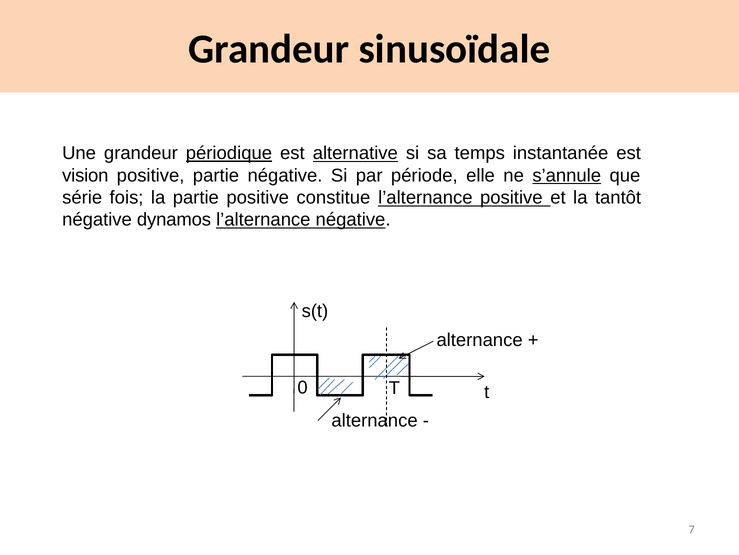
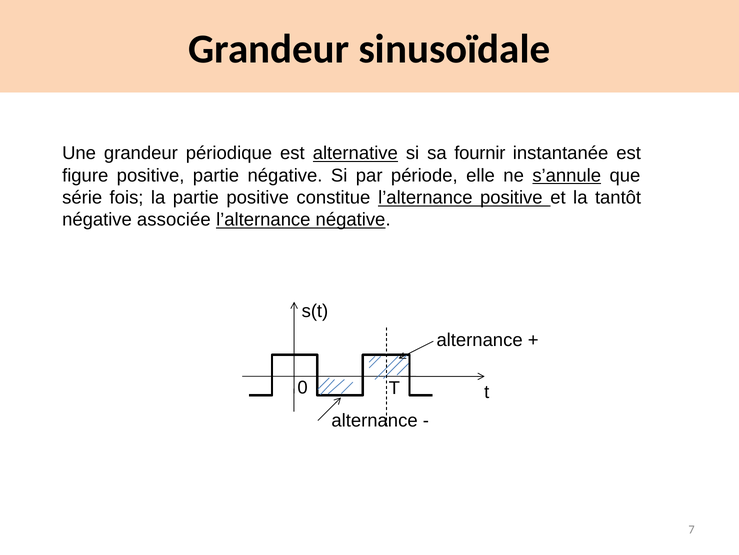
périodique underline: present -> none
temps: temps -> fournir
vision: vision -> figure
dynamos: dynamos -> associée
